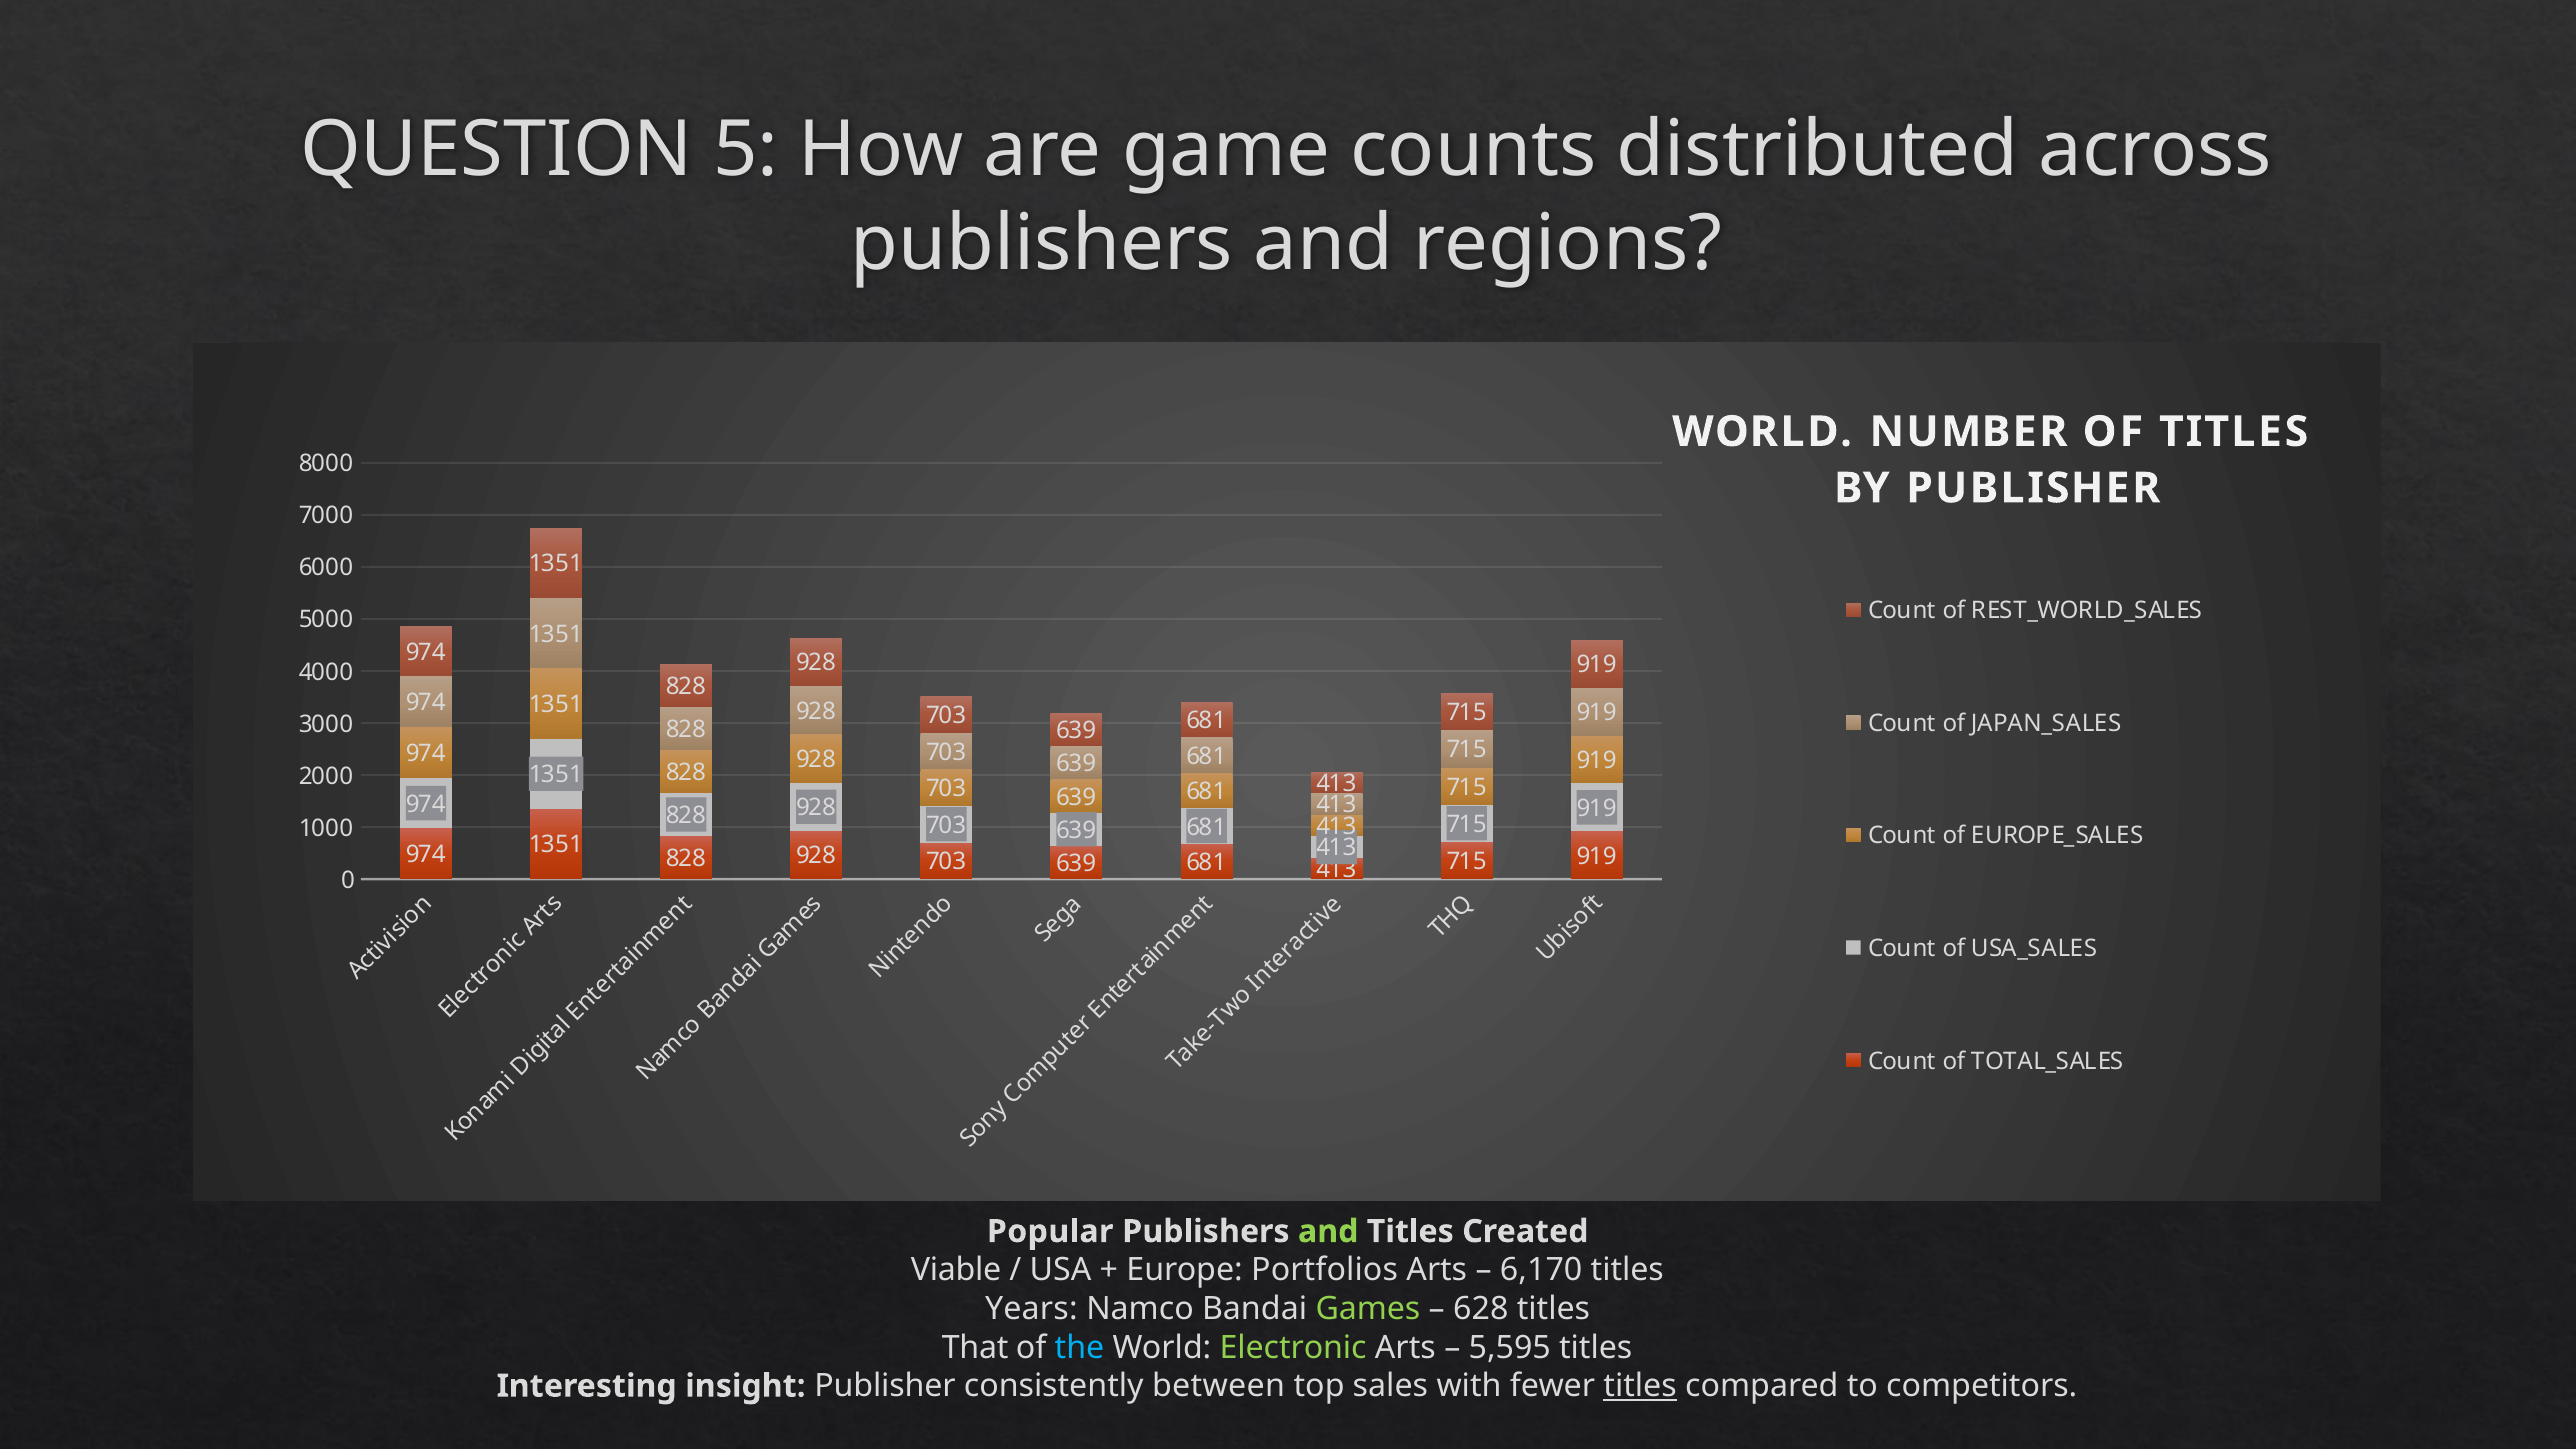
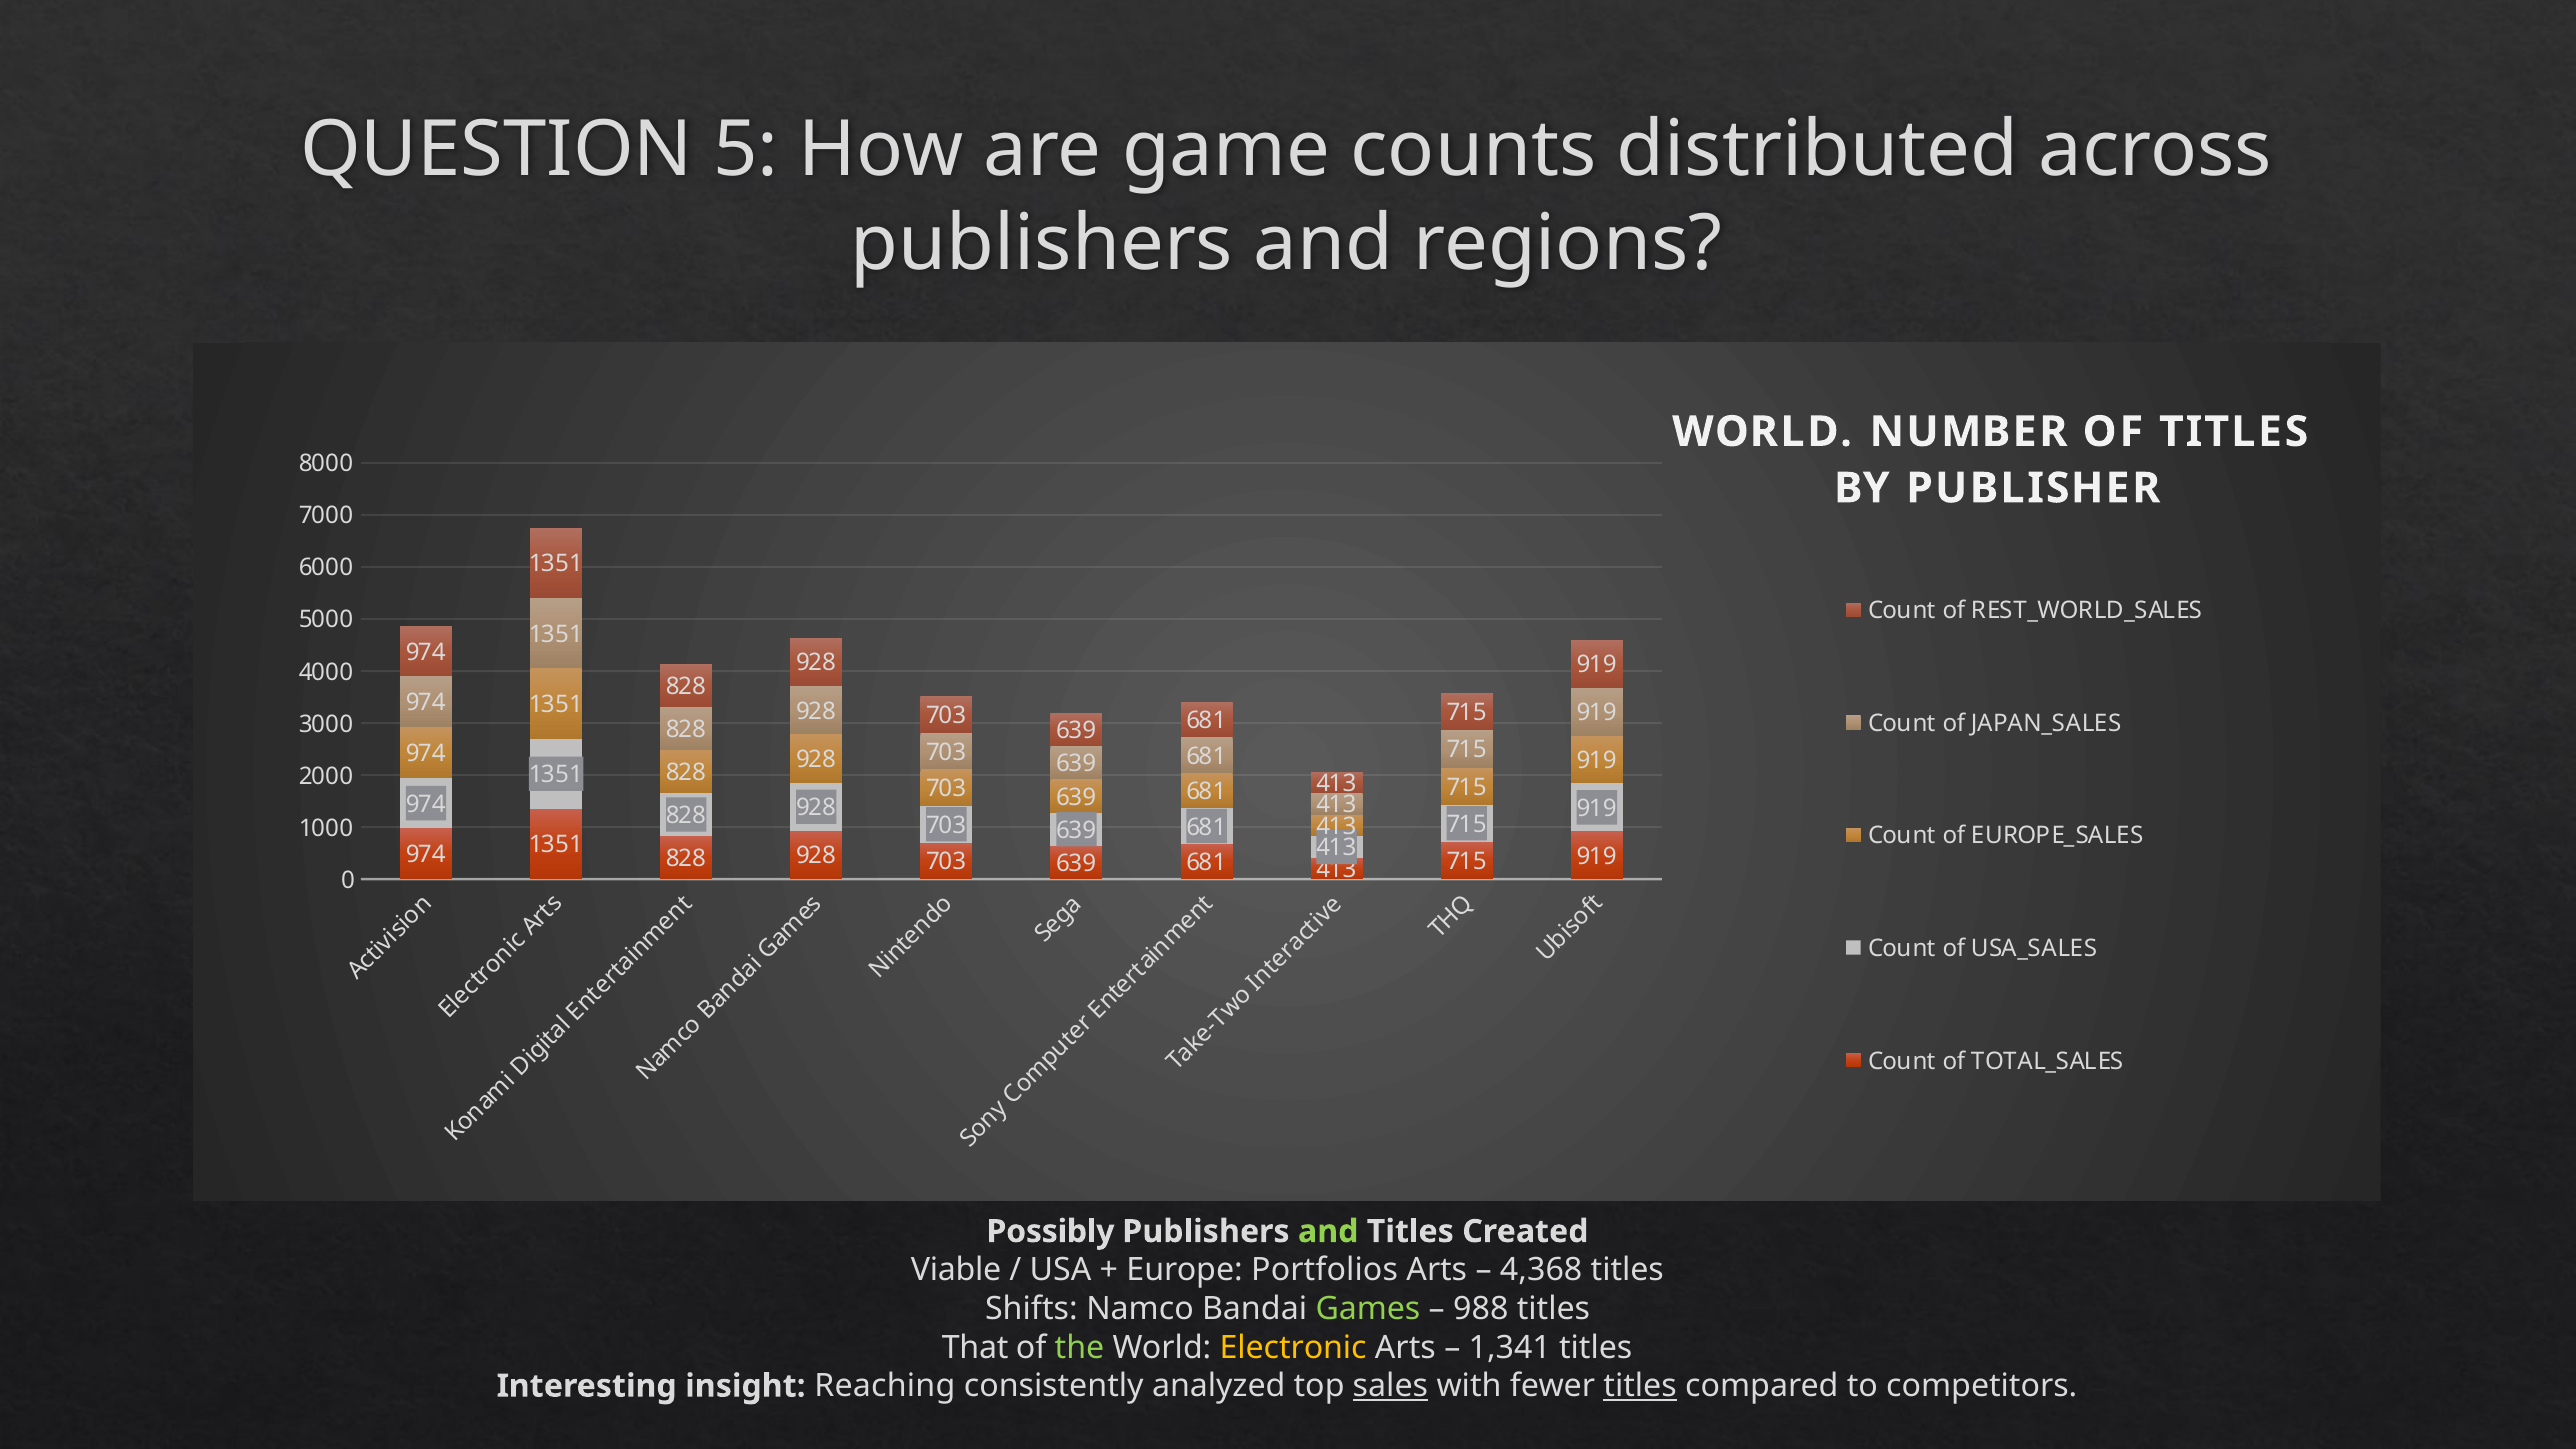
Popular: Popular -> Possibly
6,170: 6,170 -> 4,368
Years: Years -> Shifts
628: 628 -> 988
the colour: light blue -> light green
Electronic colour: light green -> yellow
5,595: 5,595 -> 1,341
insight Publisher: Publisher -> Reaching
between: between -> analyzed
sales underline: none -> present
